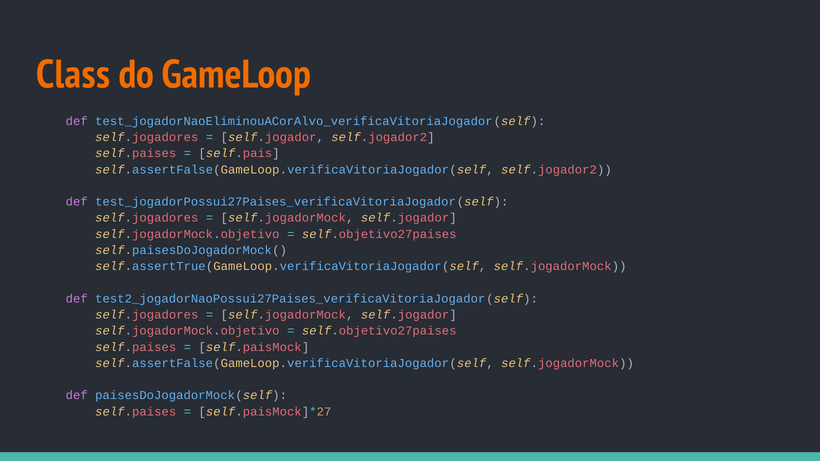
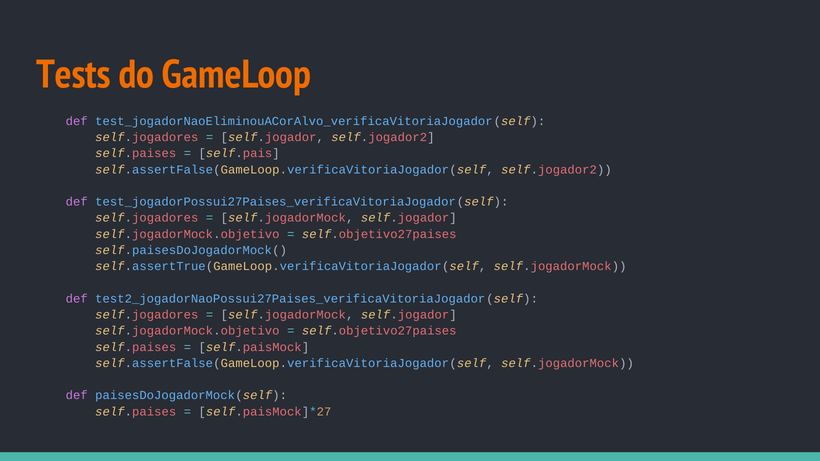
Class: Class -> Tests
